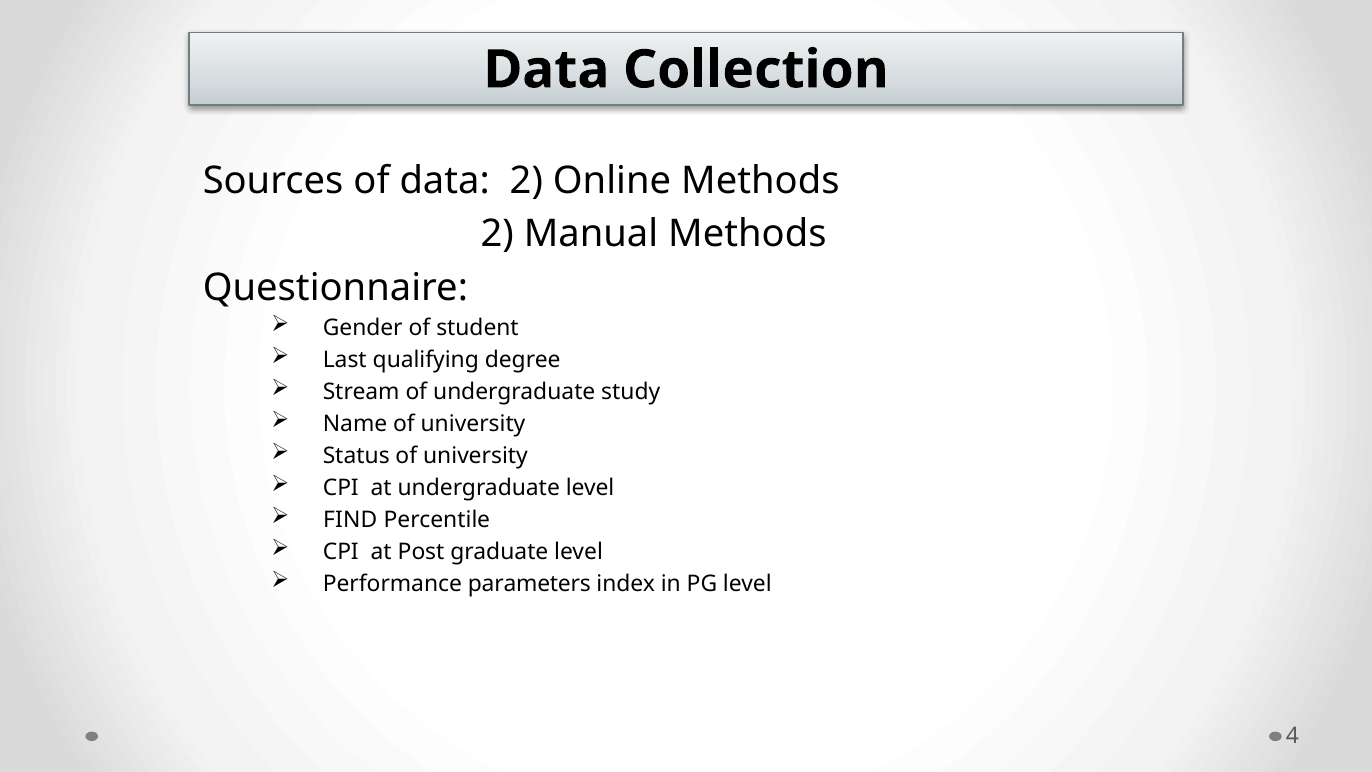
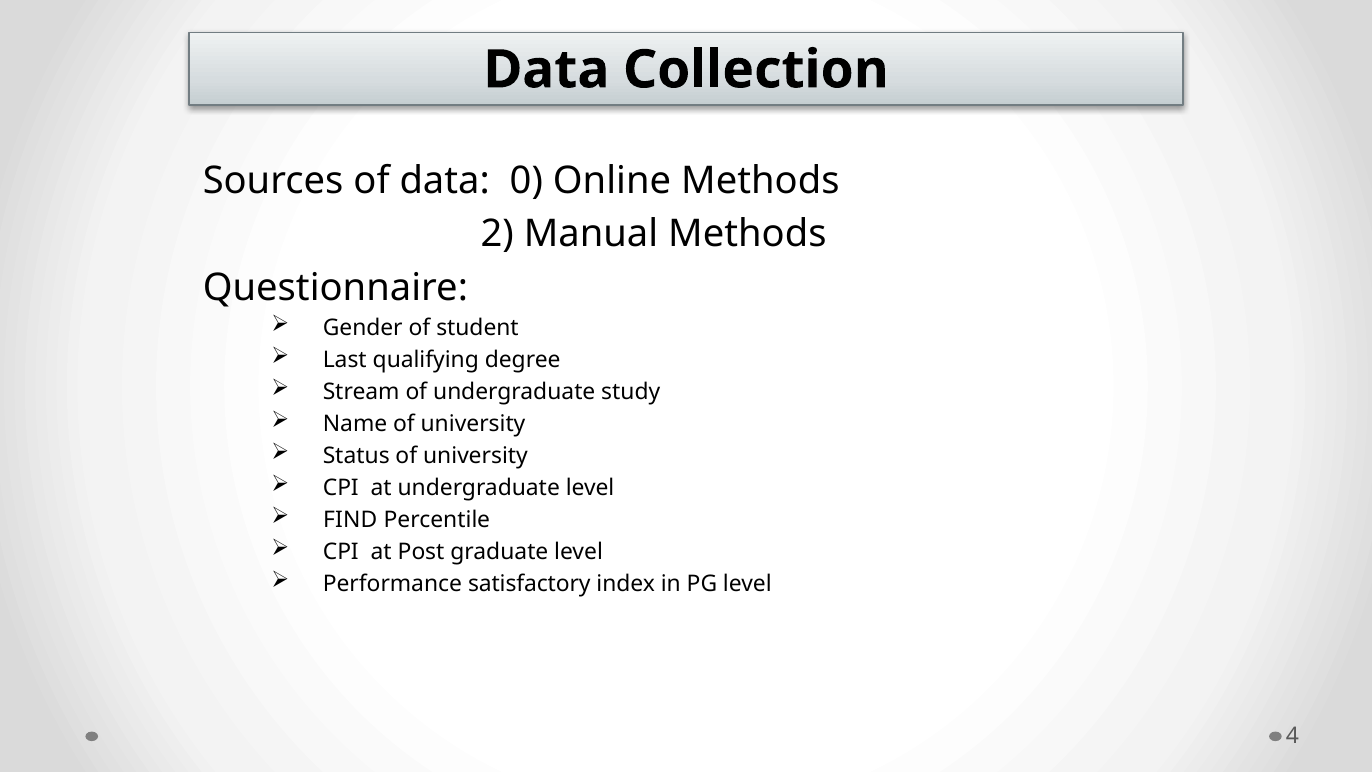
data 2: 2 -> 0
parameters: parameters -> satisfactory
